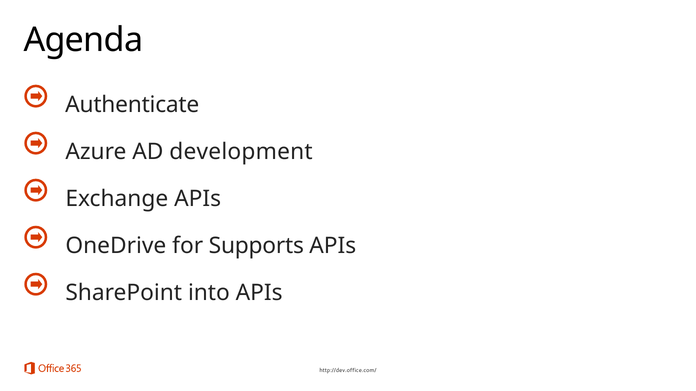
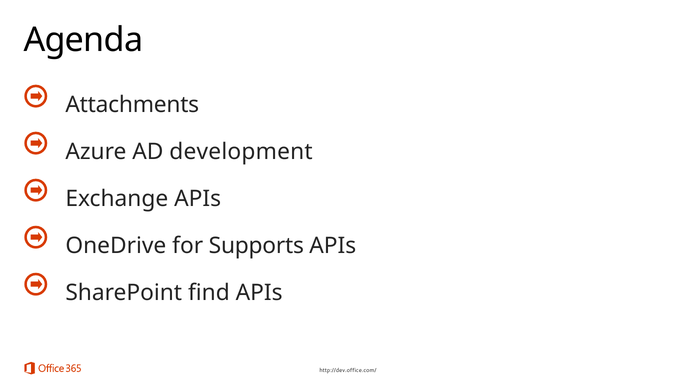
Authenticate: Authenticate -> Attachments
into: into -> find
